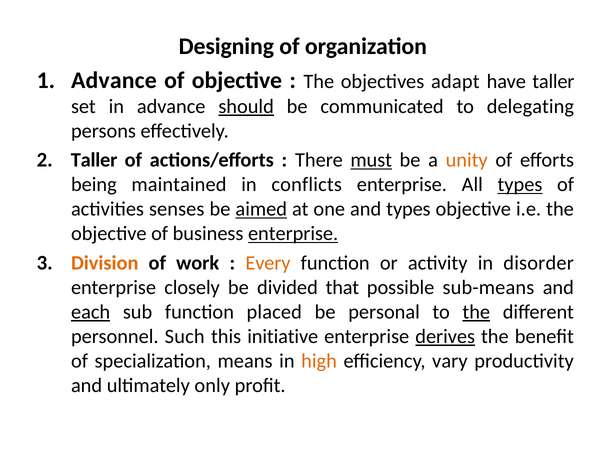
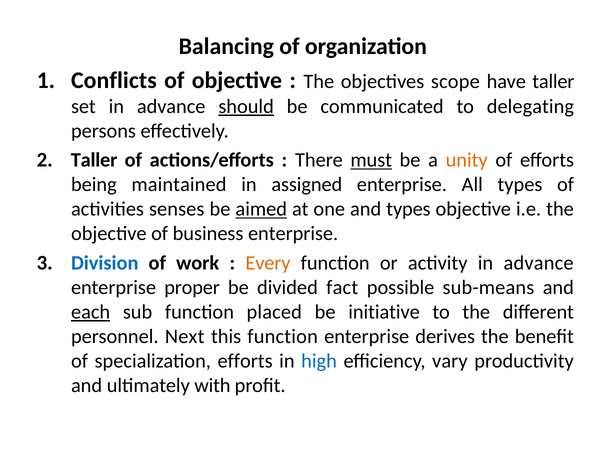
Designing: Designing -> Balancing
Advance at (114, 80): Advance -> Conflicts
adapt: adapt -> scope
conflicts: conflicts -> assigned
types at (520, 184) underline: present -> none
enterprise at (293, 233) underline: present -> none
Division colour: orange -> blue
activity in disorder: disorder -> advance
closely: closely -> proper
that: that -> fact
personal: personal -> initiative
the at (476, 311) underline: present -> none
Such: Such -> Next
this initiative: initiative -> function
derives underline: present -> none
specialization means: means -> efforts
high colour: orange -> blue
only: only -> with
